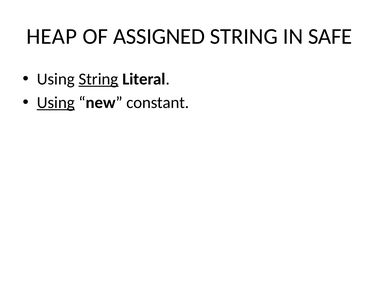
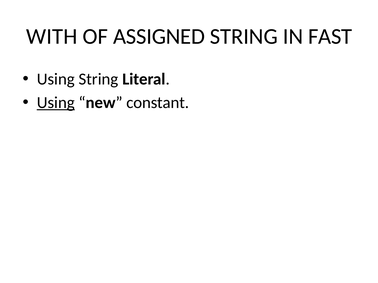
HEAP: HEAP -> WITH
SAFE: SAFE -> FAST
String at (98, 79) underline: present -> none
